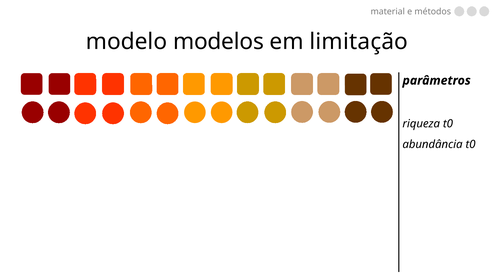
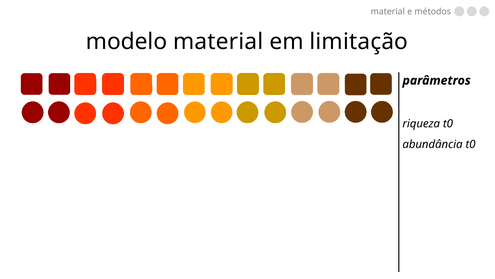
modelo modelos: modelos -> material
